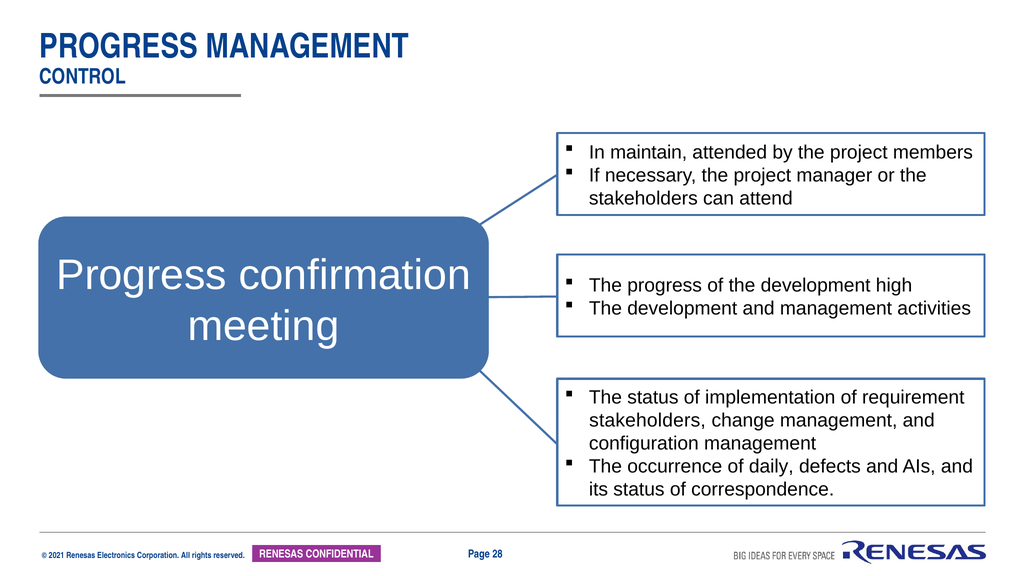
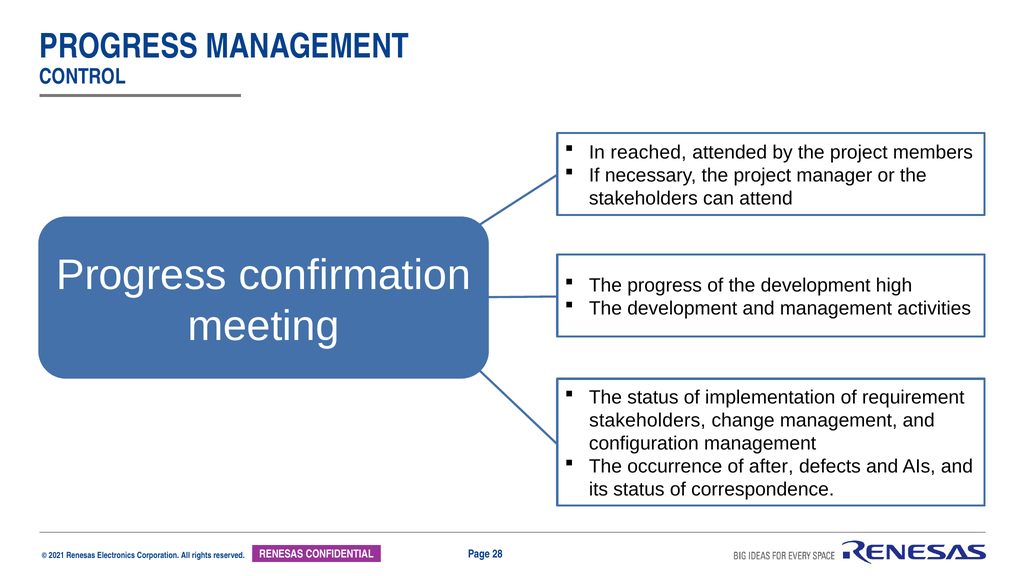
maintain: maintain -> reached
daily: daily -> after
